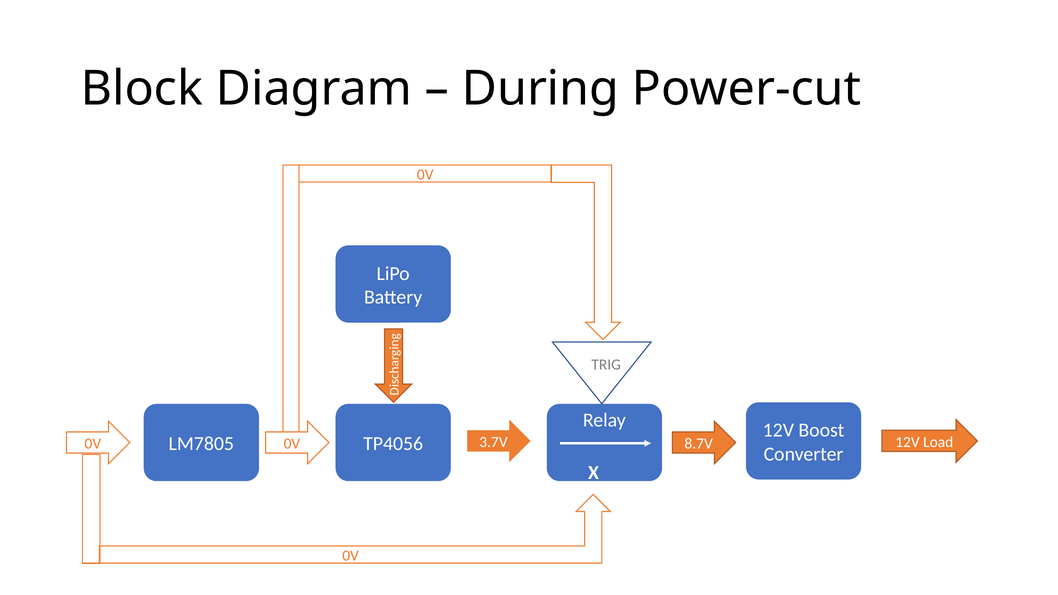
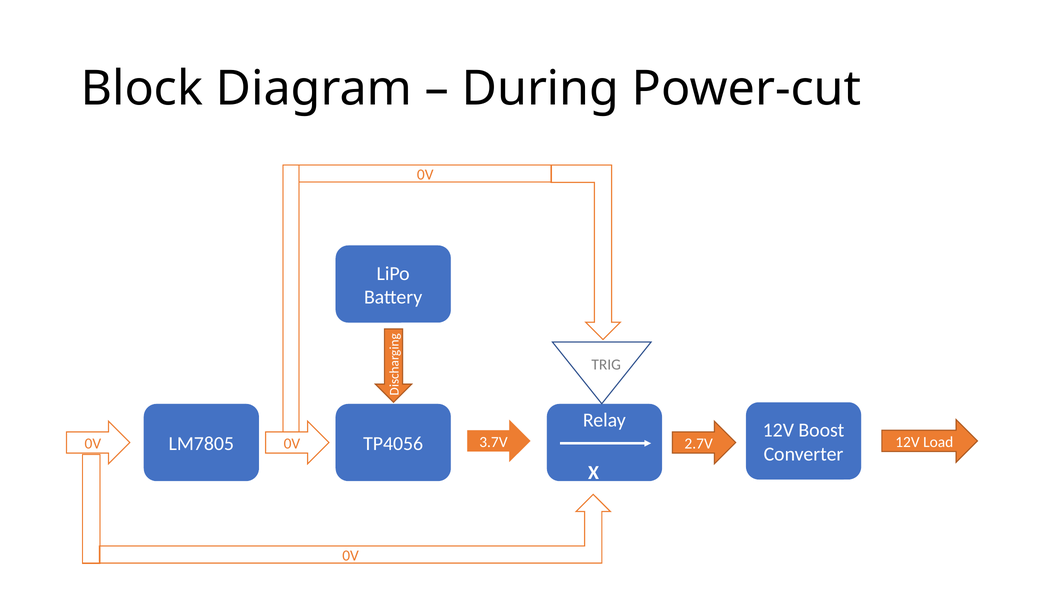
8.7V: 8.7V -> 2.7V
